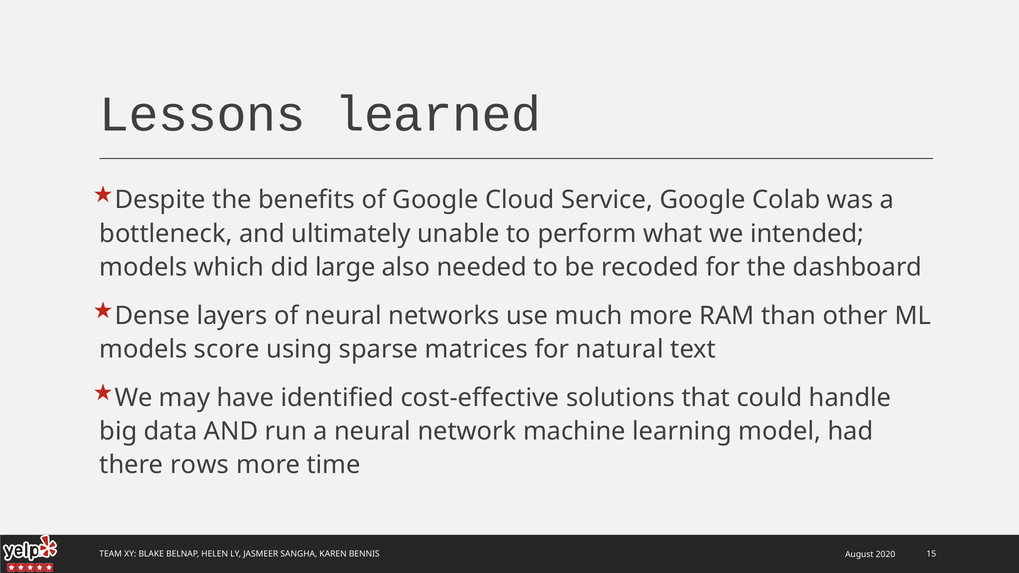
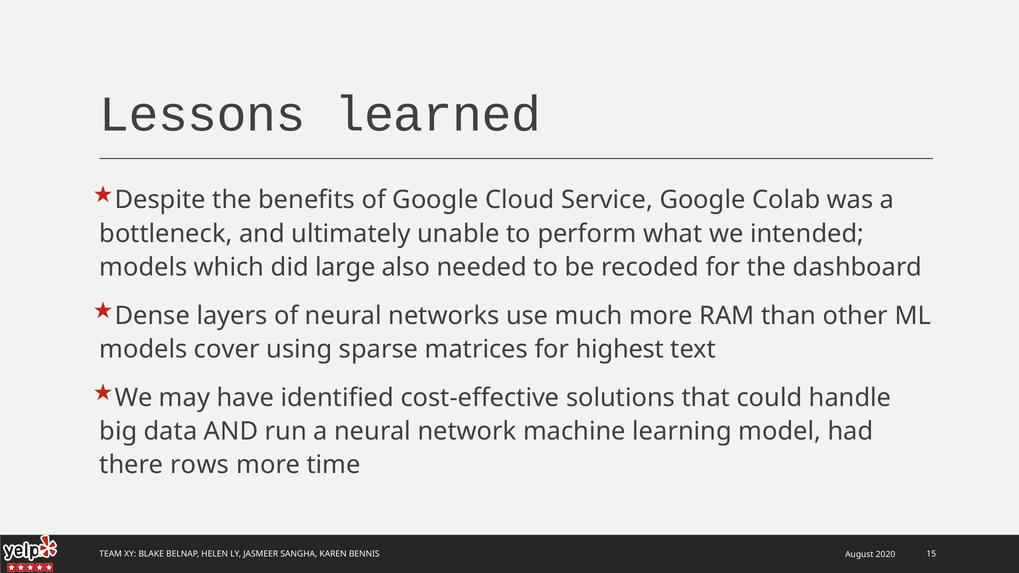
score: score -> cover
natural: natural -> highest
